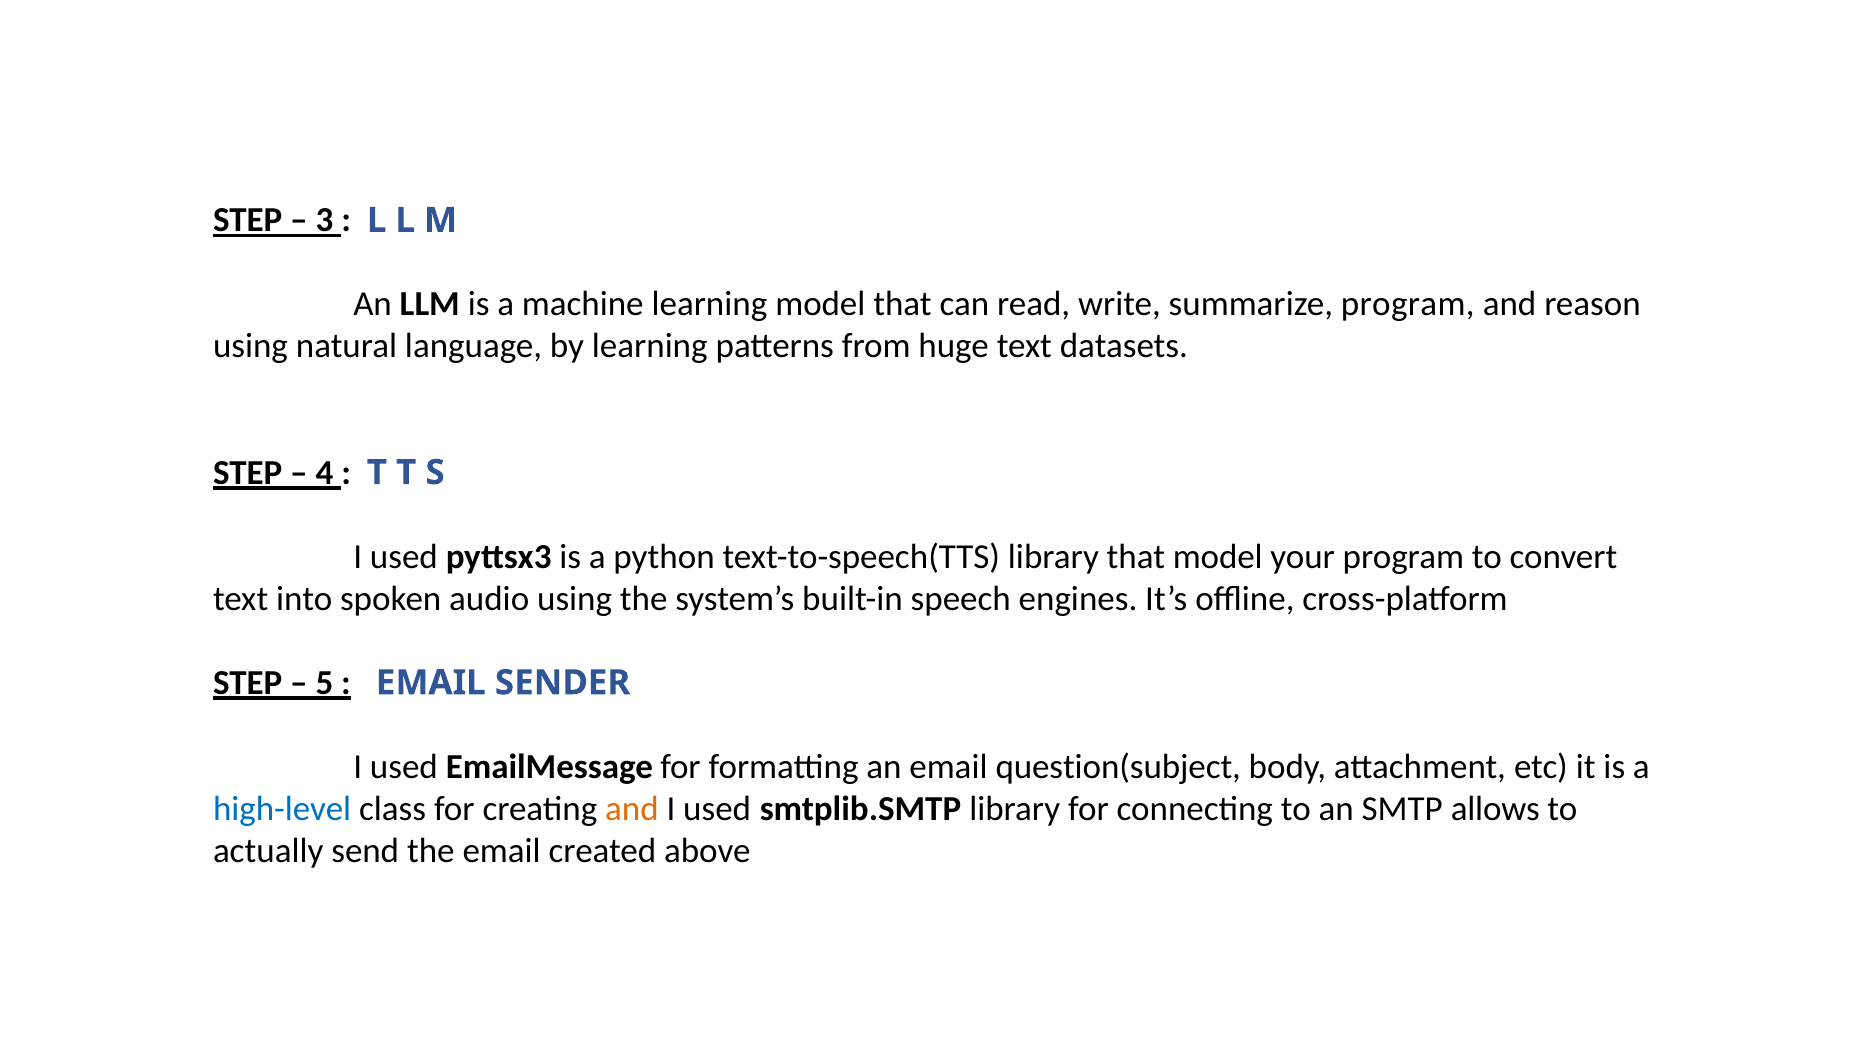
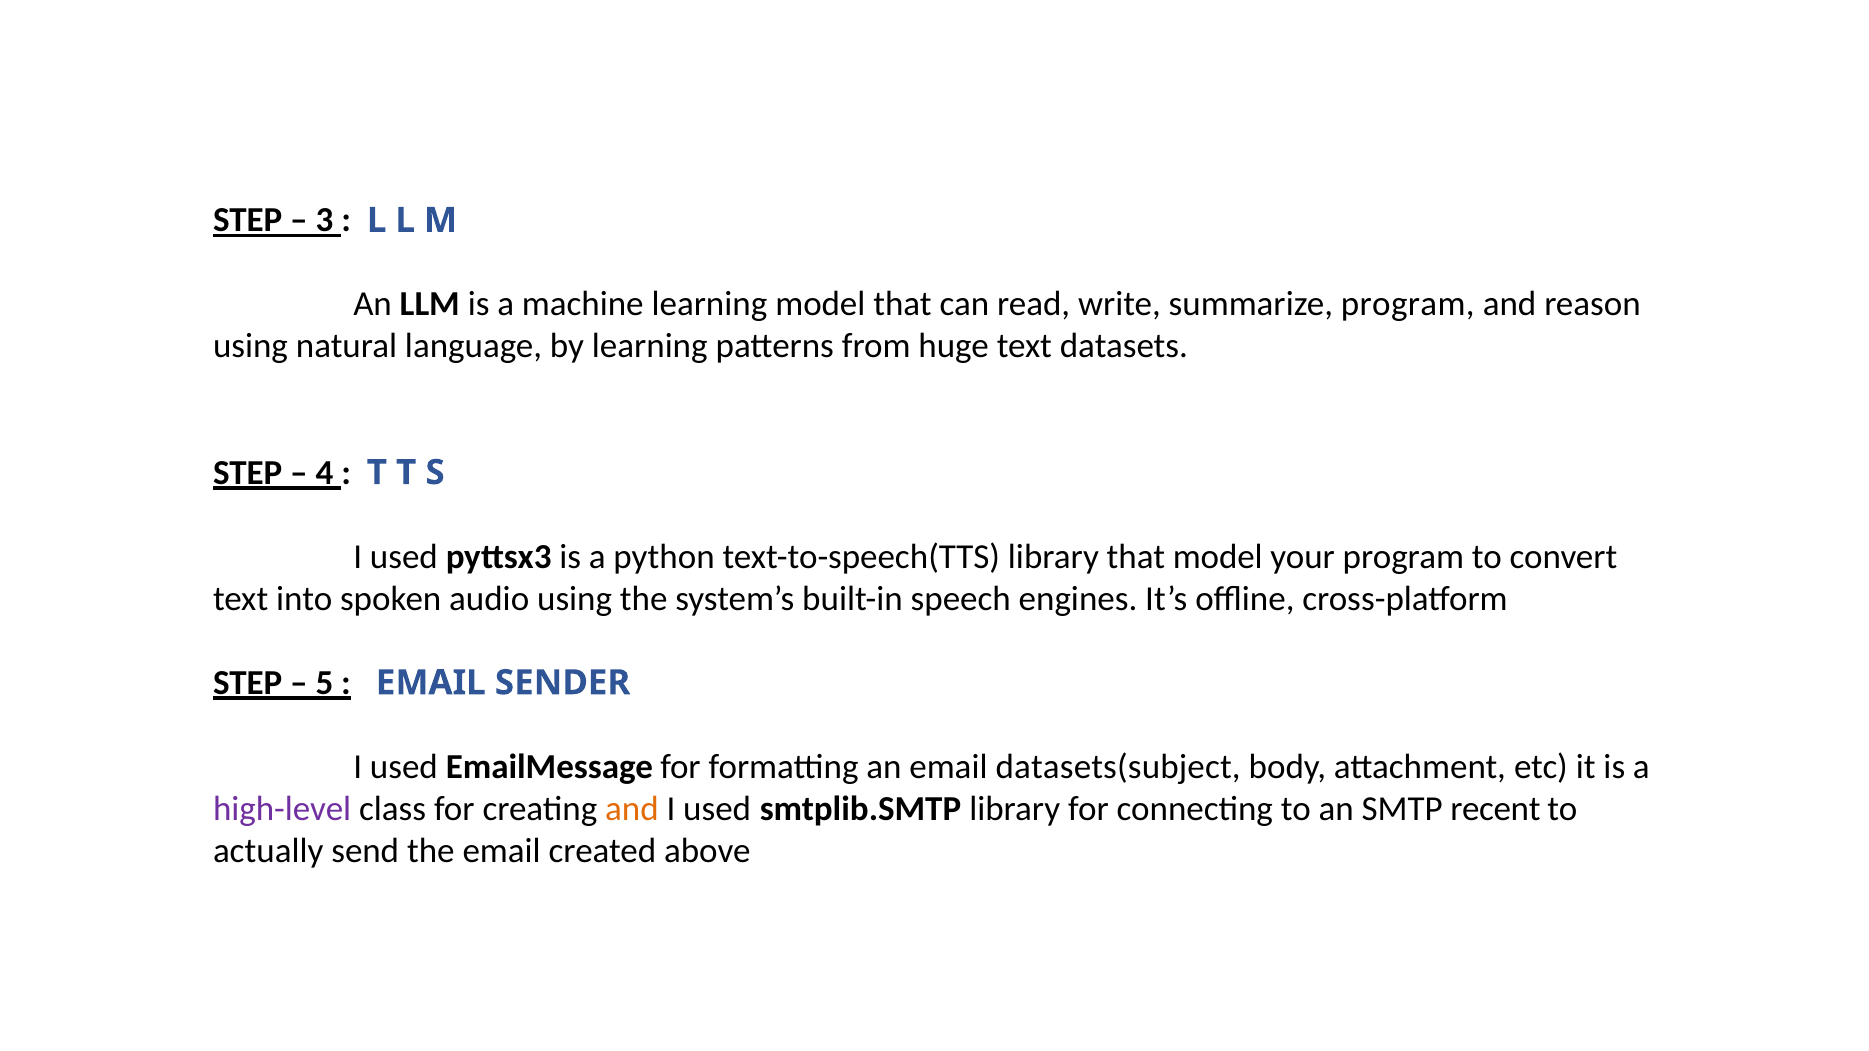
question(subject: question(subject -> datasets(subject
high-level colour: blue -> purple
allows: allows -> recent
